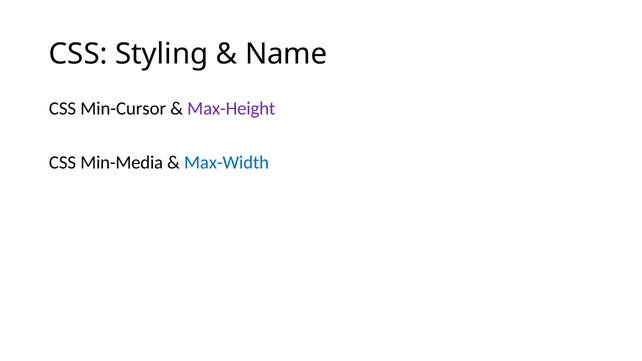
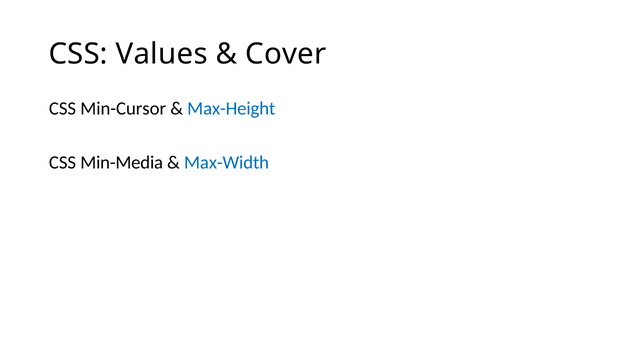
Styling: Styling -> Values
Name: Name -> Cover
Max-Height colour: purple -> blue
